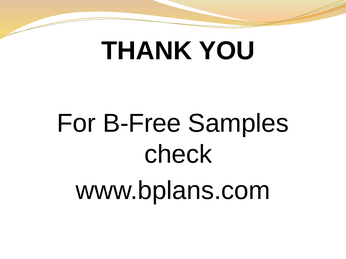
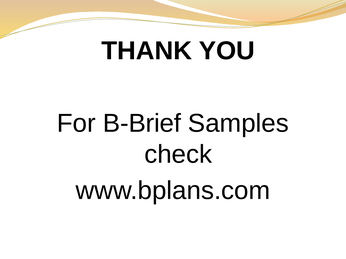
B-Free: B-Free -> B-Brief
